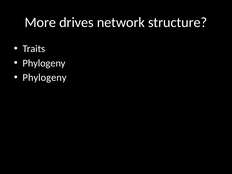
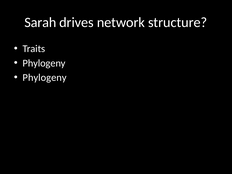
More: More -> Sarah
